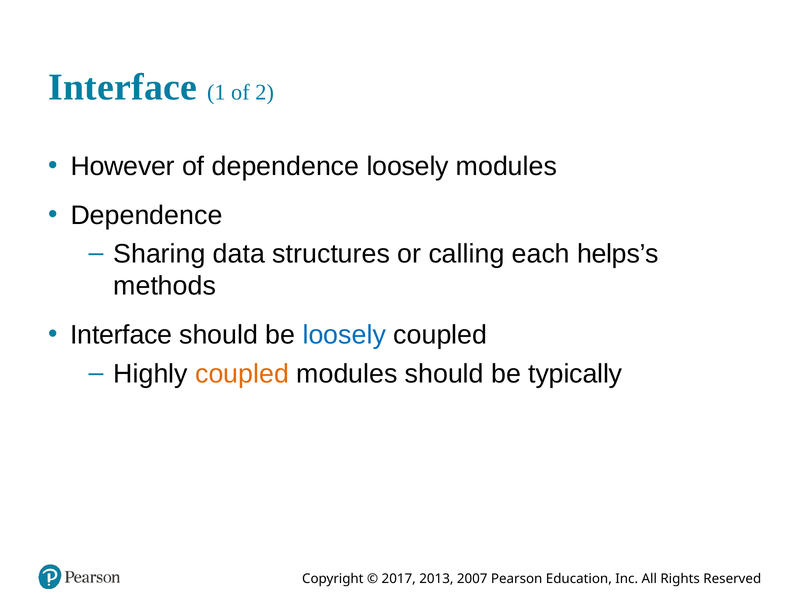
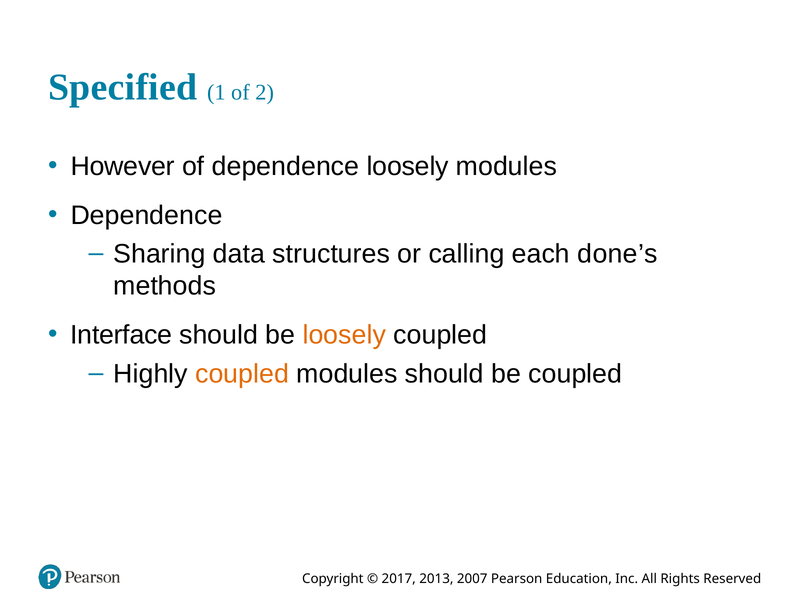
Interface at (123, 87): Interface -> Specified
helps’s: helps’s -> done’s
loosely at (344, 335) colour: blue -> orange
be typically: typically -> coupled
